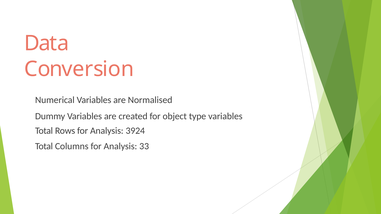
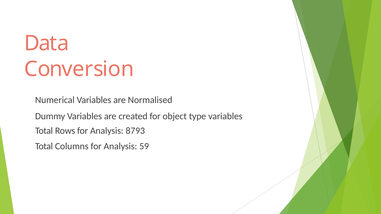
3924: 3924 -> 8793
33: 33 -> 59
